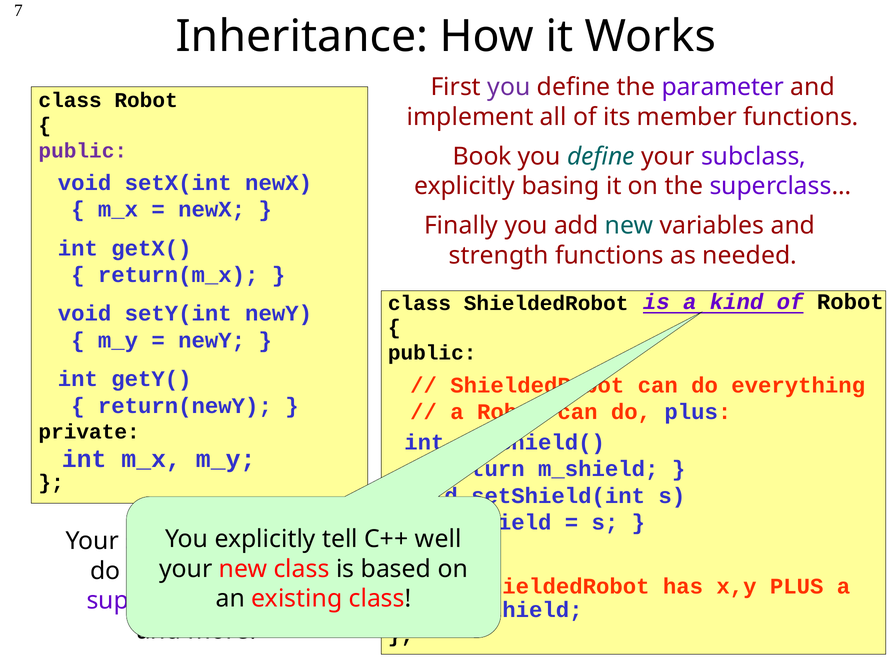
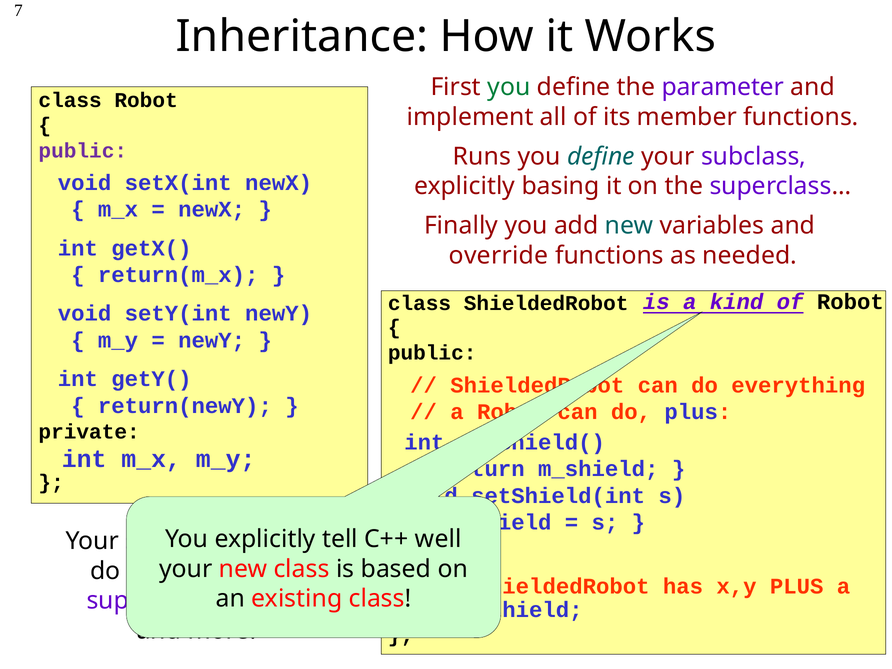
you at (509, 87) colour: purple -> green
Book: Book -> Runs
strength: strength -> override
